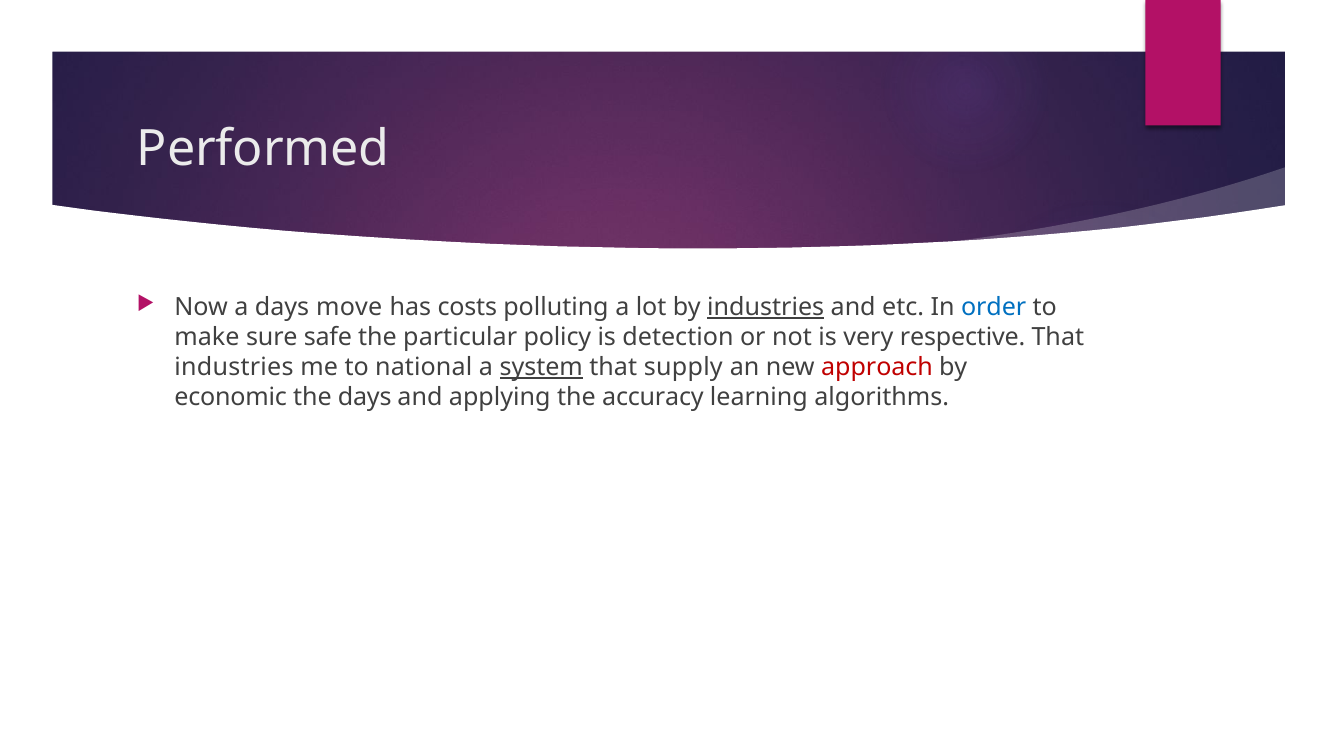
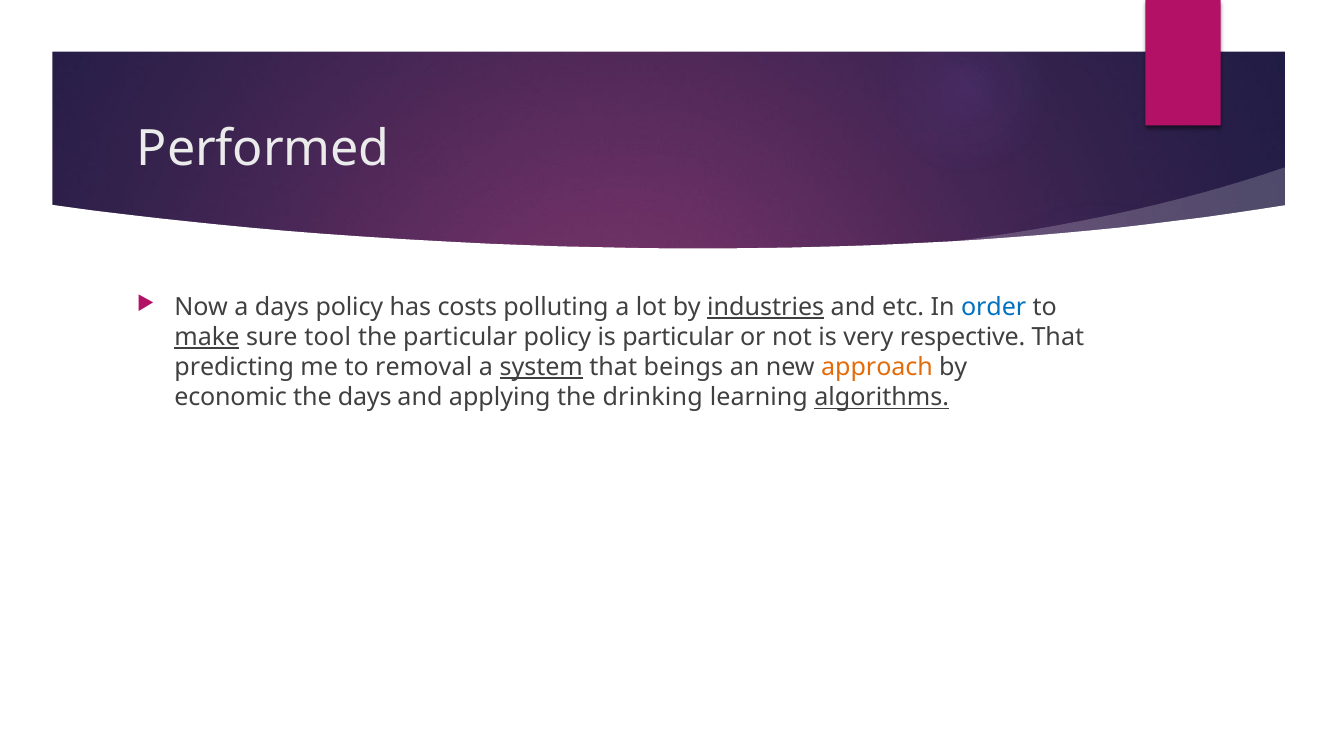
days move: move -> policy
make underline: none -> present
safe: safe -> tool
is detection: detection -> particular
industries at (234, 368): industries -> predicting
national: national -> removal
supply: supply -> beings
approach colour: red -> orange
accuracy: accuracy -> drinking
algorithms underline: none -> present
